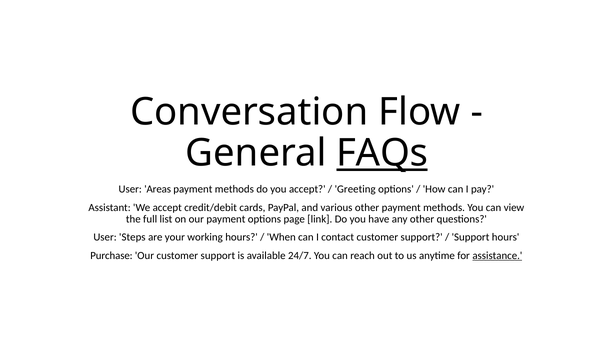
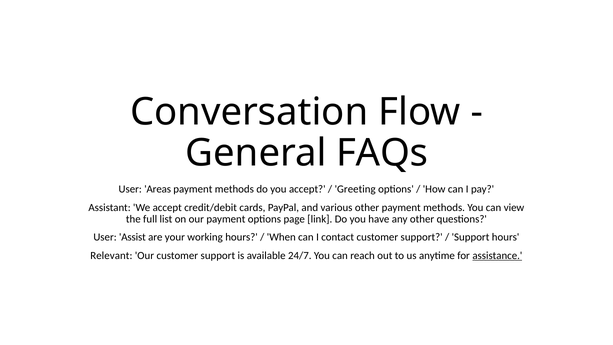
FAQs underline: present -> none
Steps: Steps -> Assist
Purchase: Purchase -> Relevant
